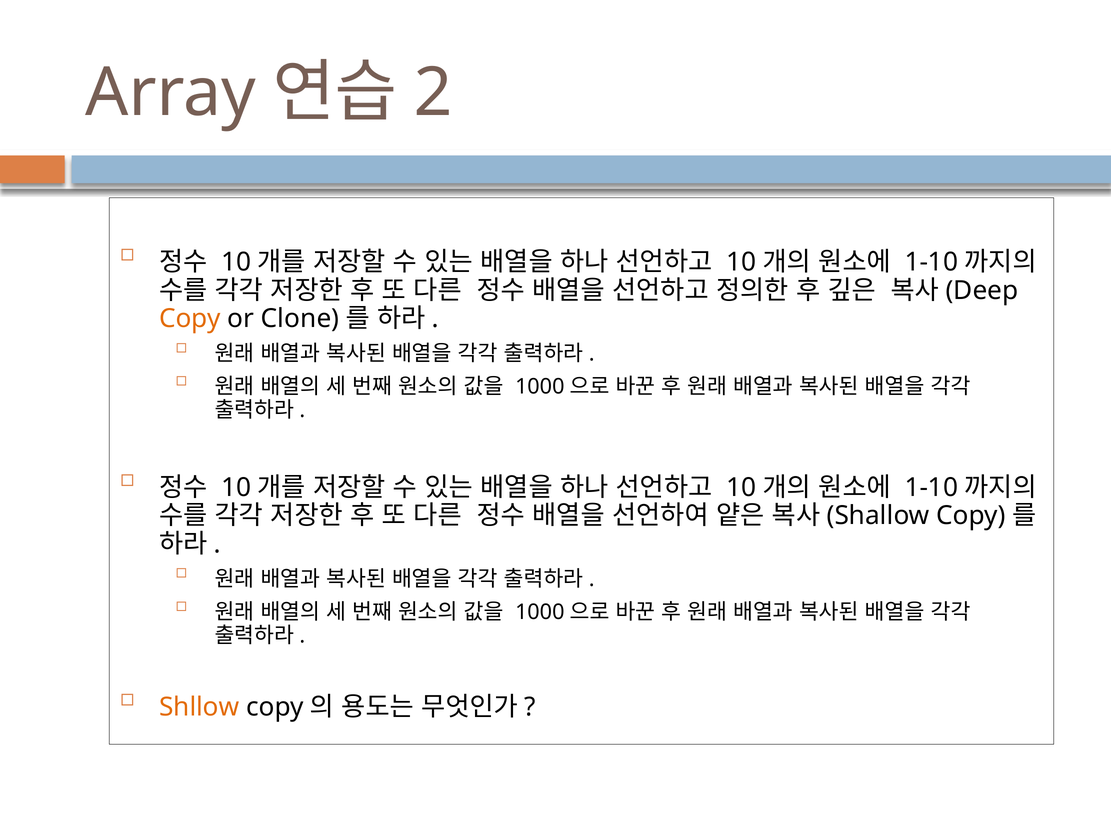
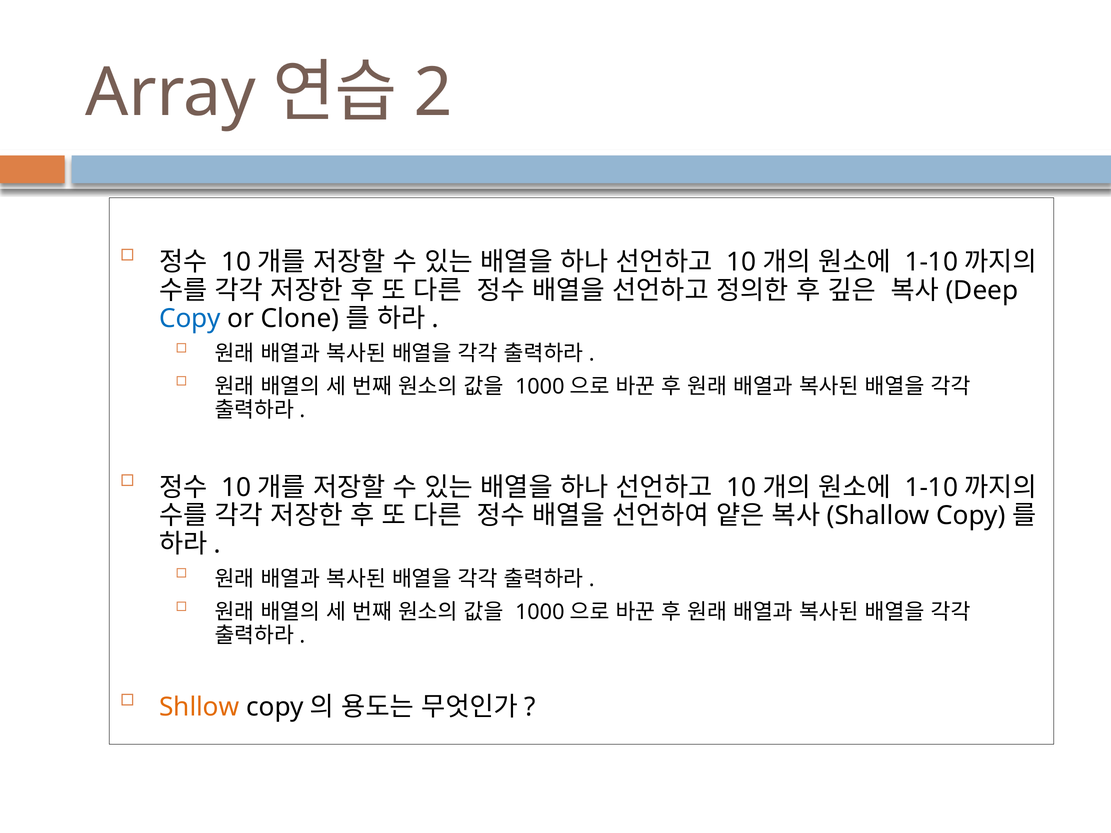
Copy colour: orange -> blue
